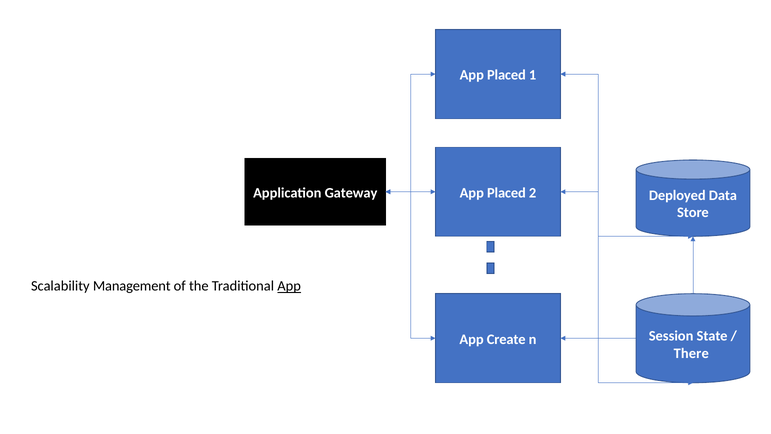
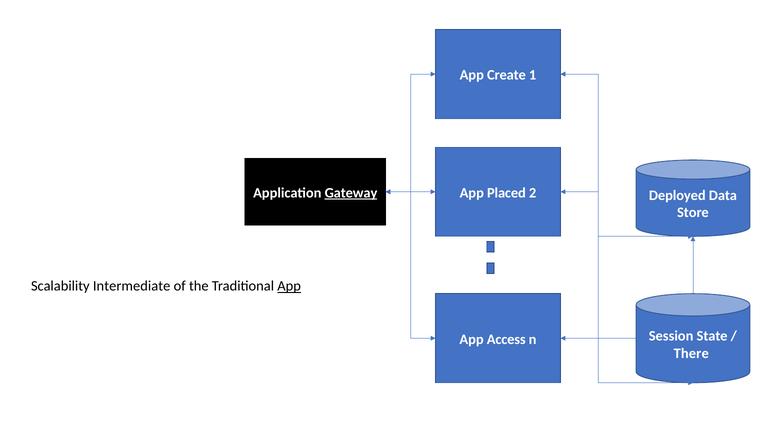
Placed at (506, 75): Placed -> Create
Gateway underline: none -> present
Management: Management -> Intermediate
Create: Create -> Access
